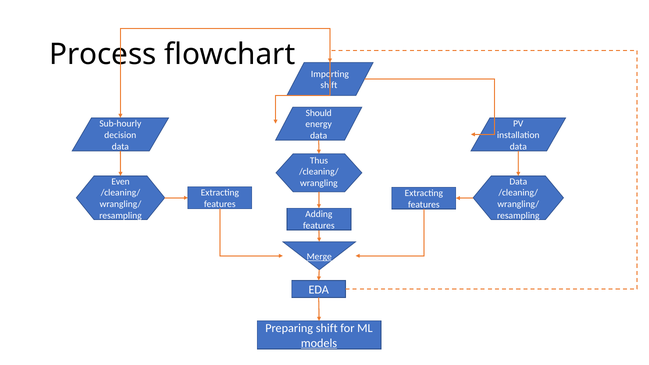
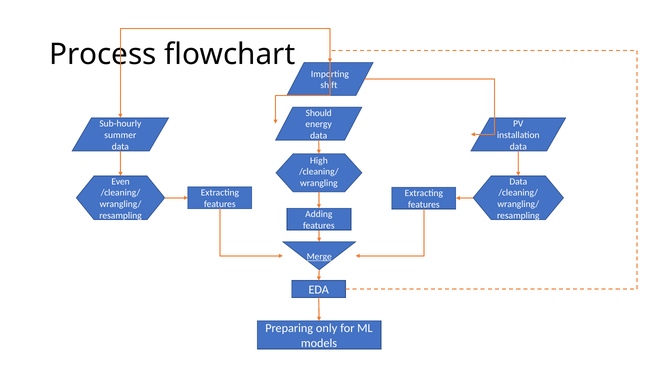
decision: decision -> summer
Thus: Thus -> High
Preparing shift: shift -> only
models underline: present -> none
